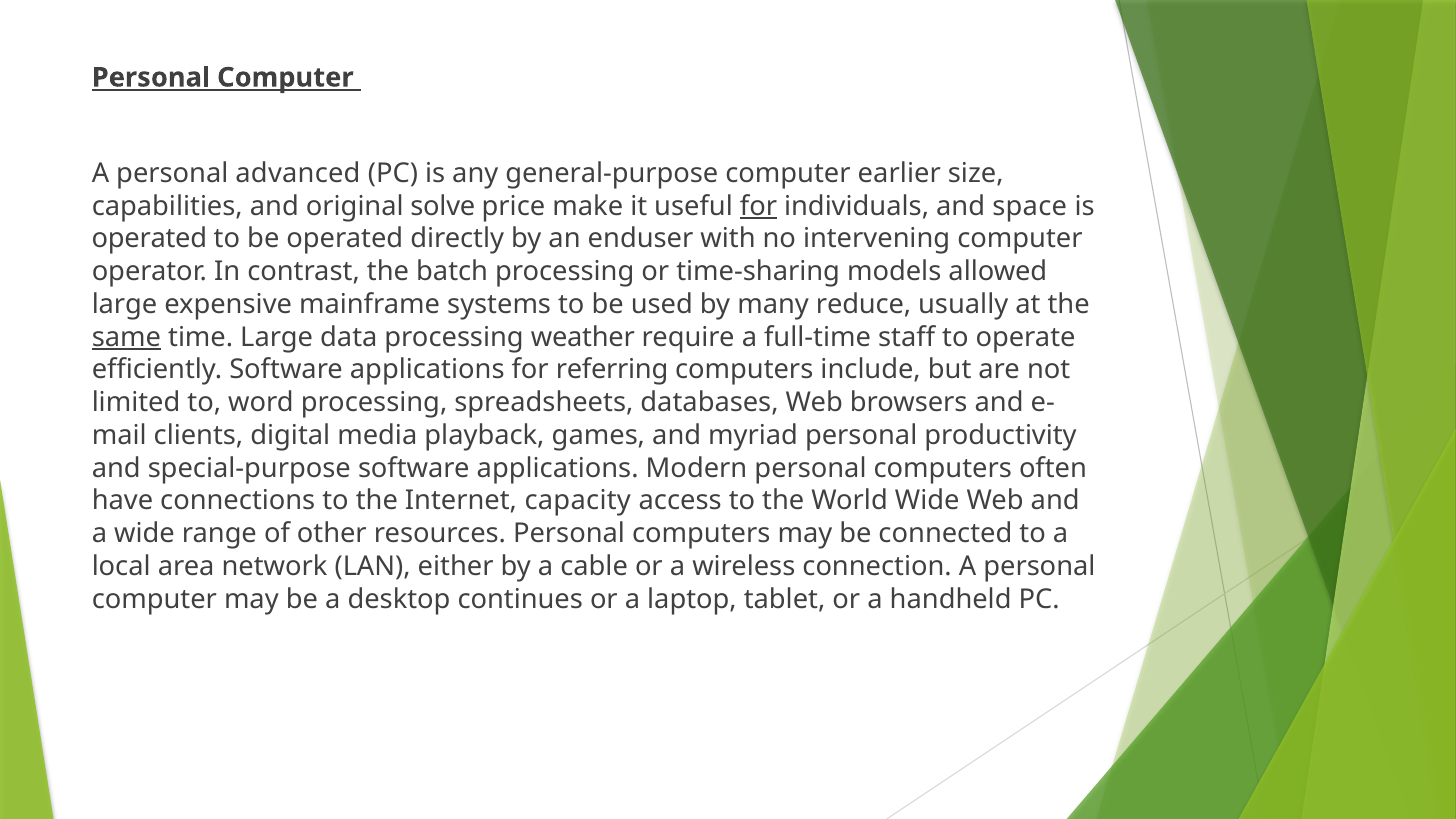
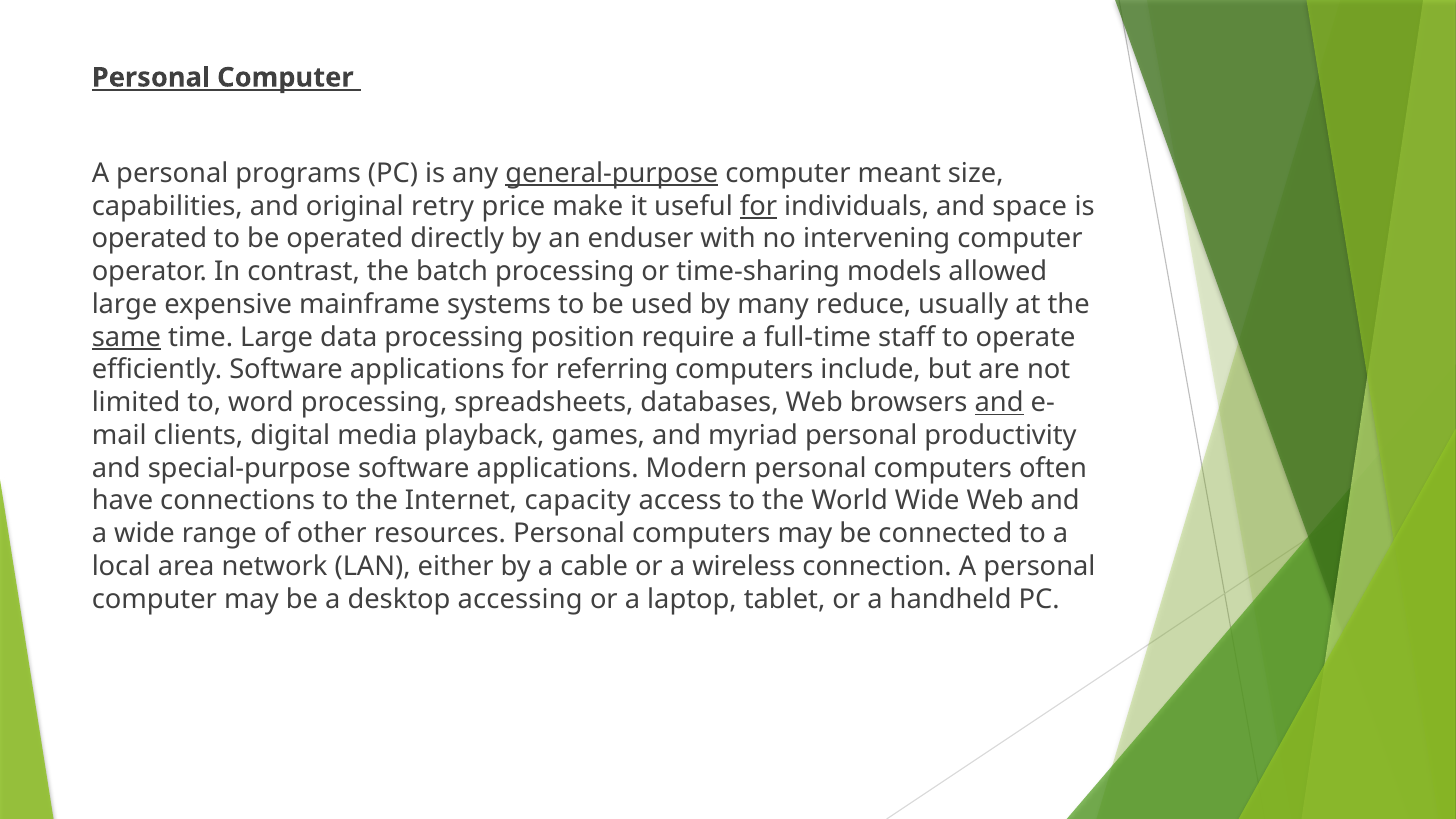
advanced: advanced -> programs
general-purpose underline: none -> present
earlier: earlier -> meant
solve: solve -> retry
weather: weather -> position
and at (999, 403) underline: none -> present
continues: continues -> accessing
